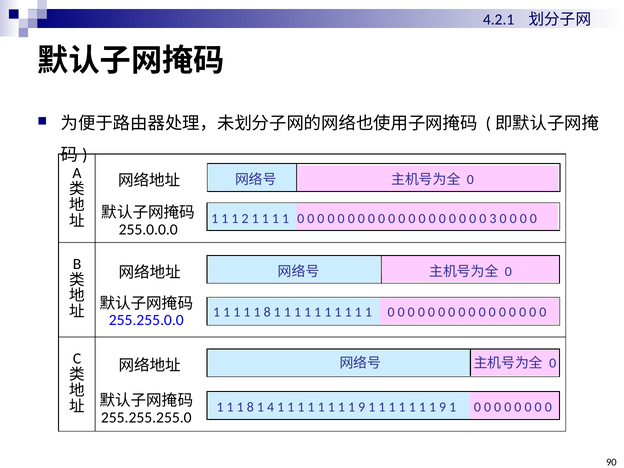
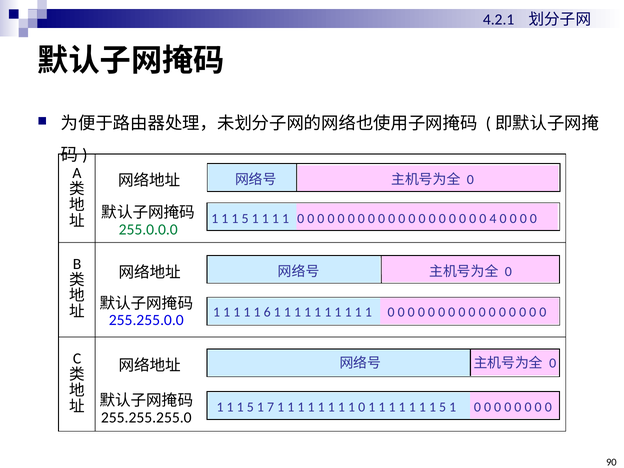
2 at (245, 218): 2 -> 5
3: 3 -> 4
255.0.0.0 colour: black -> green
8 at (267, 312): 8 -> 6
8 at (250, 407): 8 -> 5
4: 4 -> 7
9 at (362, 407): 9 -> 0
9 at (443, 407): 9 -> 5
